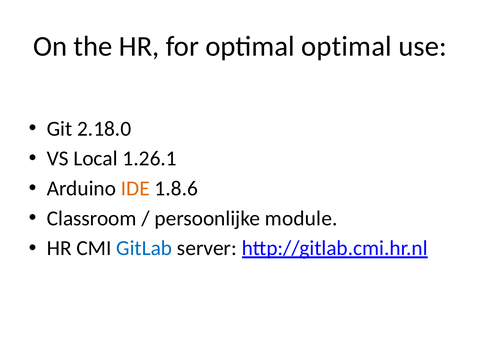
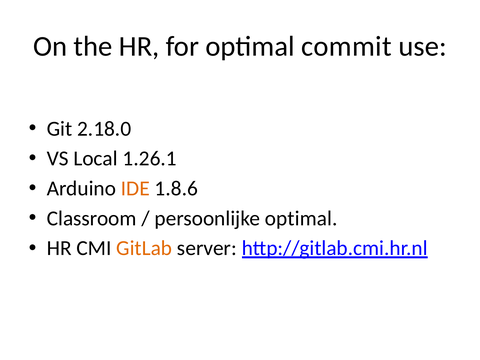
optimal optimal: optimal -> commit
persoonlijke module: module -> optimal
GitLab colour: blue -> orange
